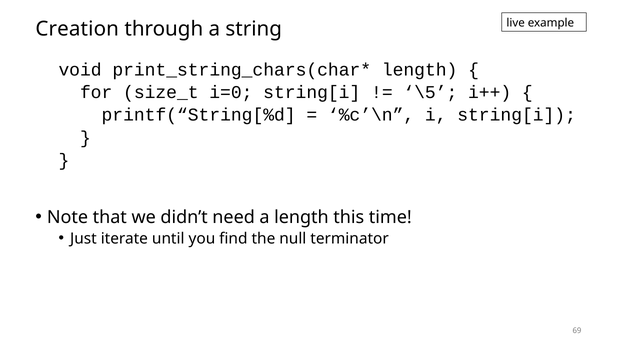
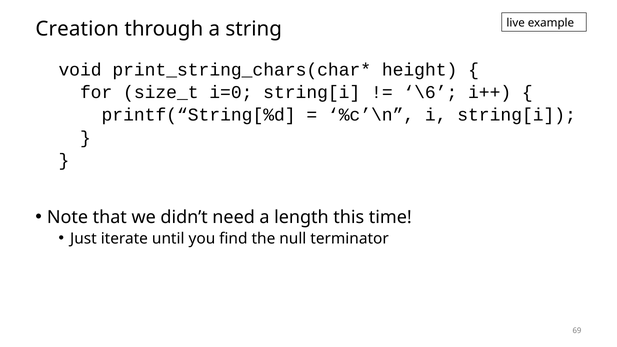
length at (420, 70): length -> height
\5: \5 -> \6
